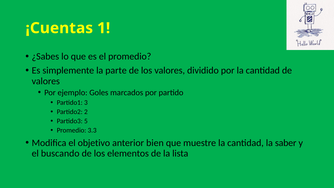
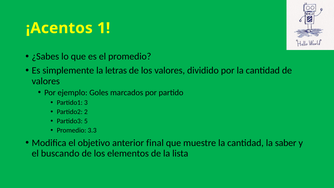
¡Cuentas: ¡Cuentas -> ¡Acentos
parte: parte -> letras
bien: bien -> final
